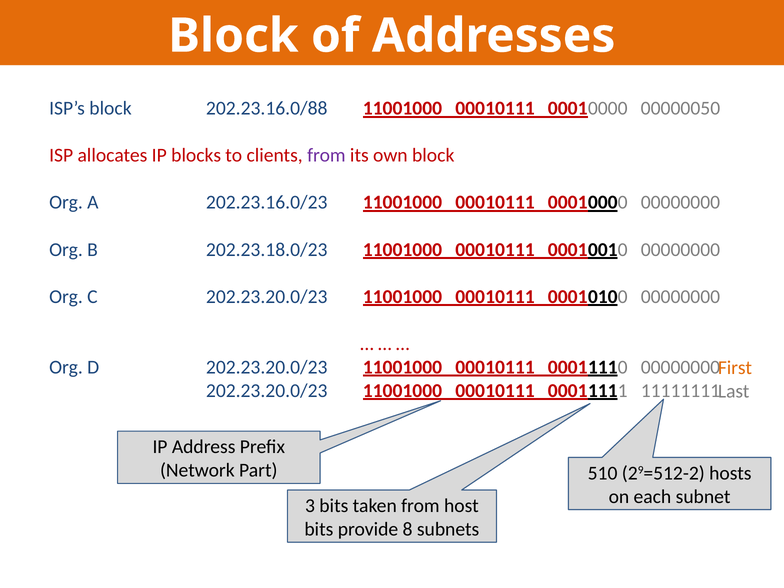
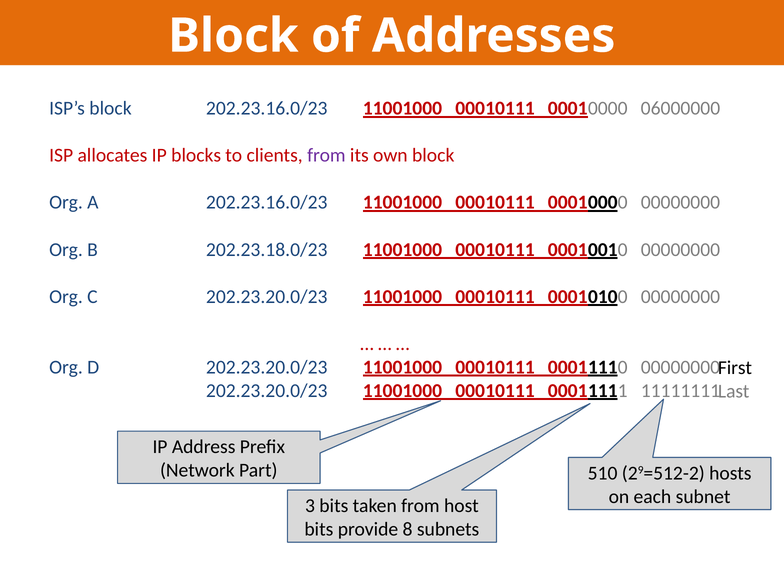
block 202.23.16.0/88: 202.23.16.0/88 -> 202.23.16.0/23
00000050: 00000050 -> 06000000
First colour: orange -> black
